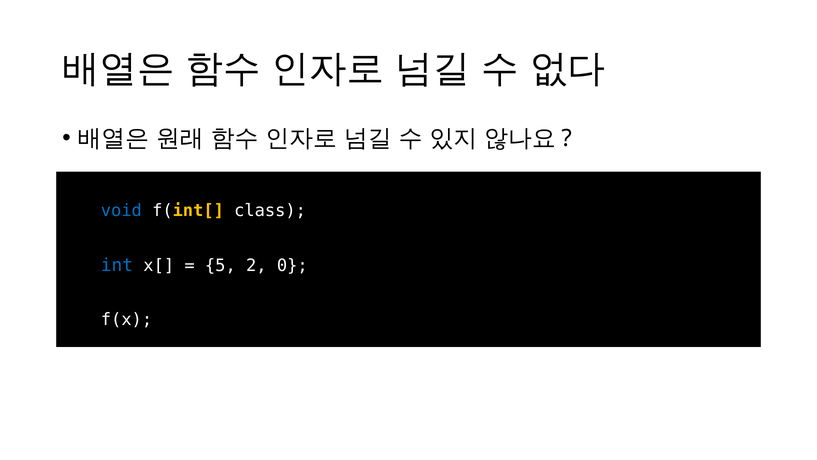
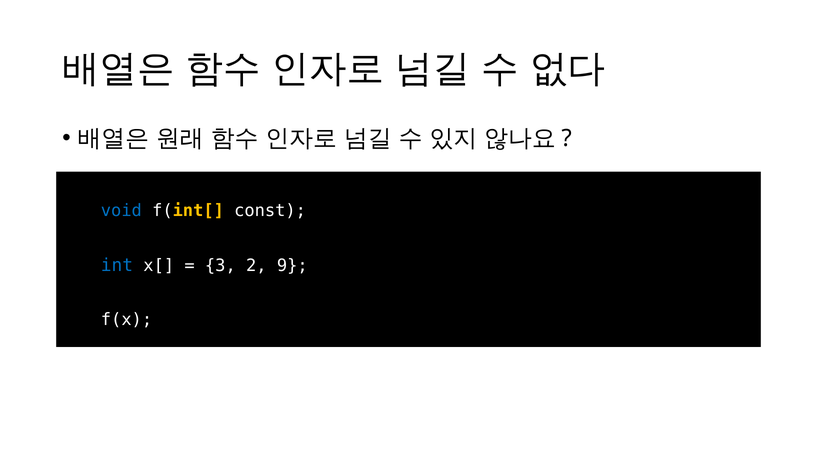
class: class -> const
5: 5 -> 3
0: 0 -> 9
